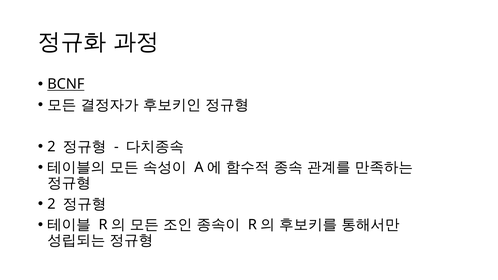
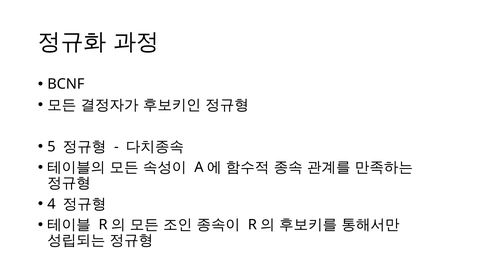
BCNF underline: present -> none
2 at (51, 147): 2 -> 5
2 at (51, 204): 2 -> 4
